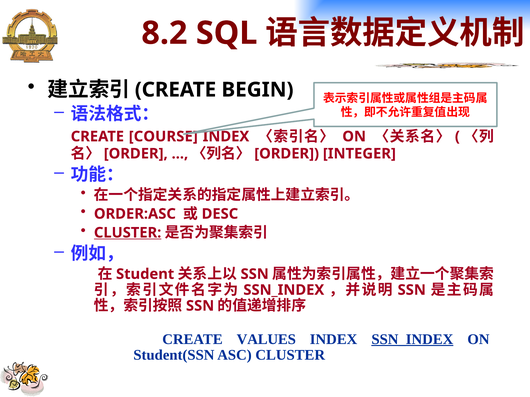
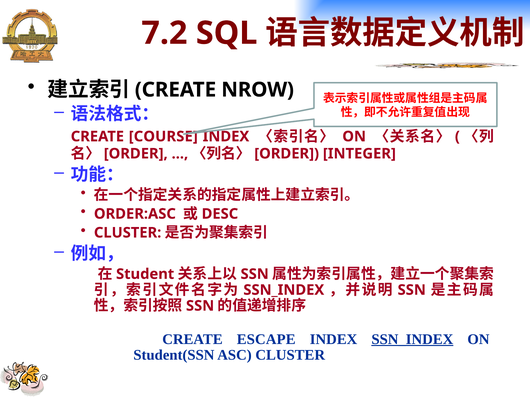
8.2: 8.2 -> 7.2
BEGIN: BEGIN -> NROW
CLUSTER at (128, 233) underline: present -> none
VALUES: VALUES -> ESCAPE
